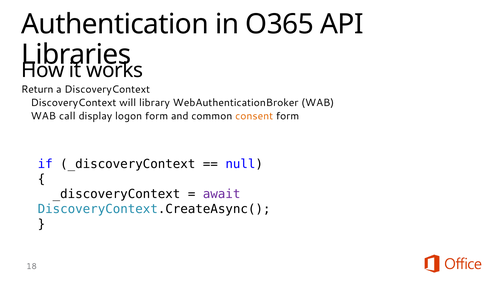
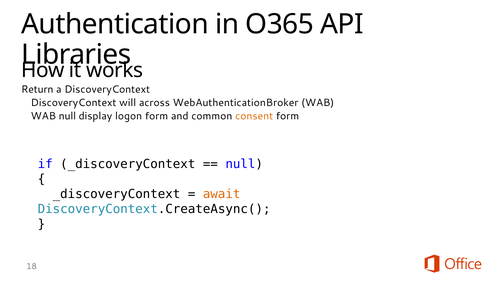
library: library -> across
WAB call: call -> null
await colour: purple -> orange
